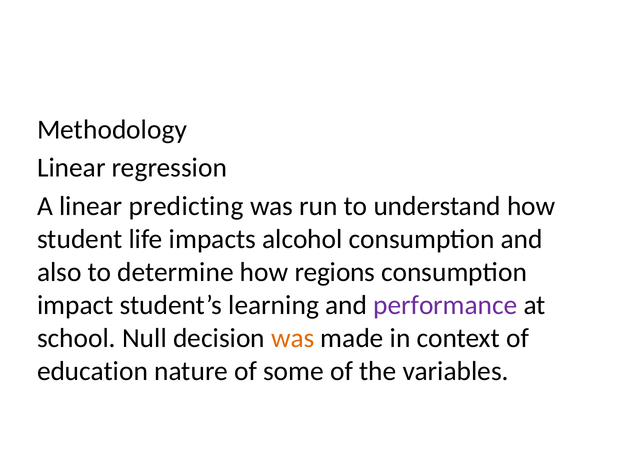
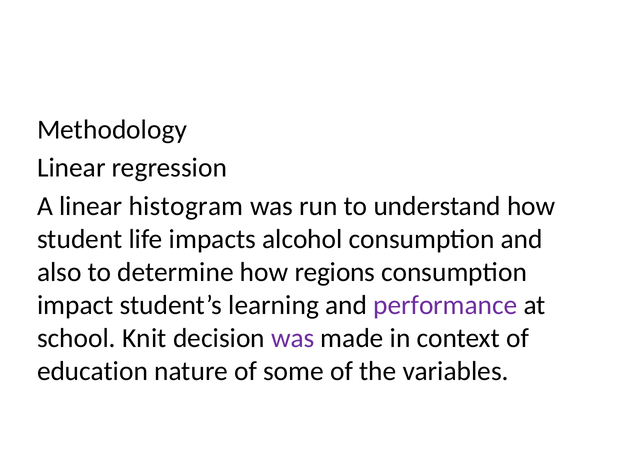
predicting: predicting -> histogram
Null: Null -> Knit
was at (293, 338) colour: orange -> purple
